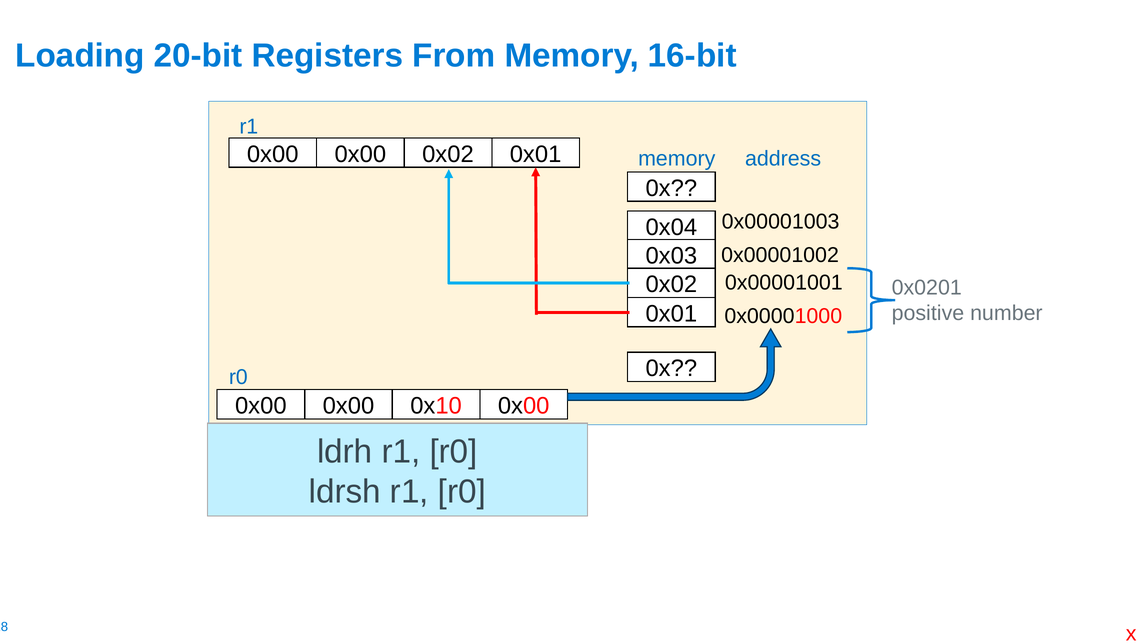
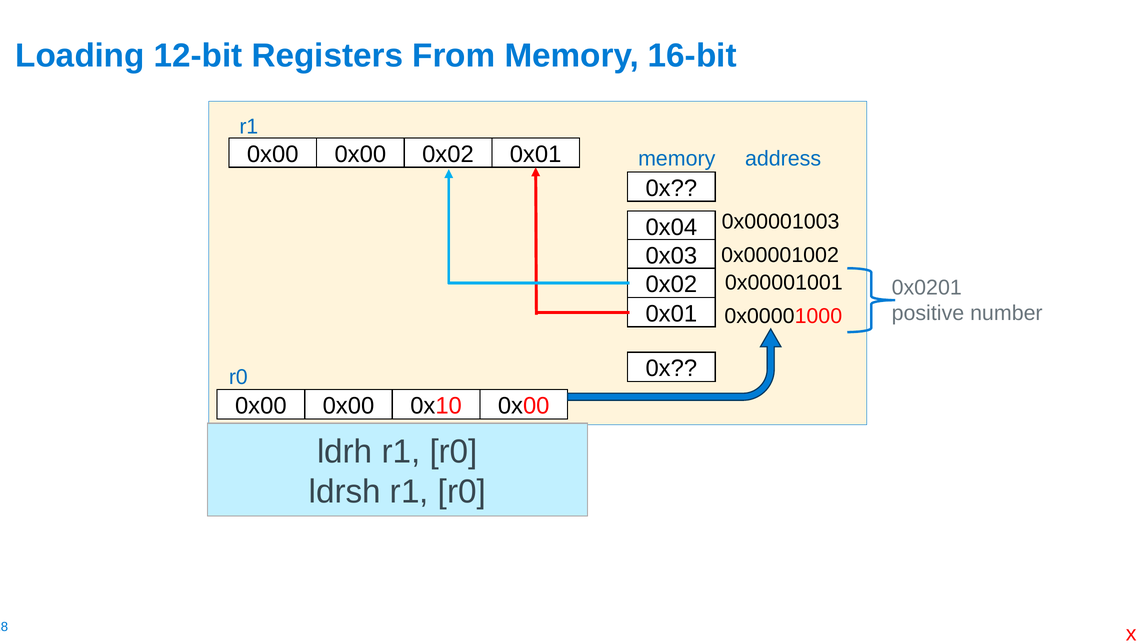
20-bit: 20-bit -> 12-bit
